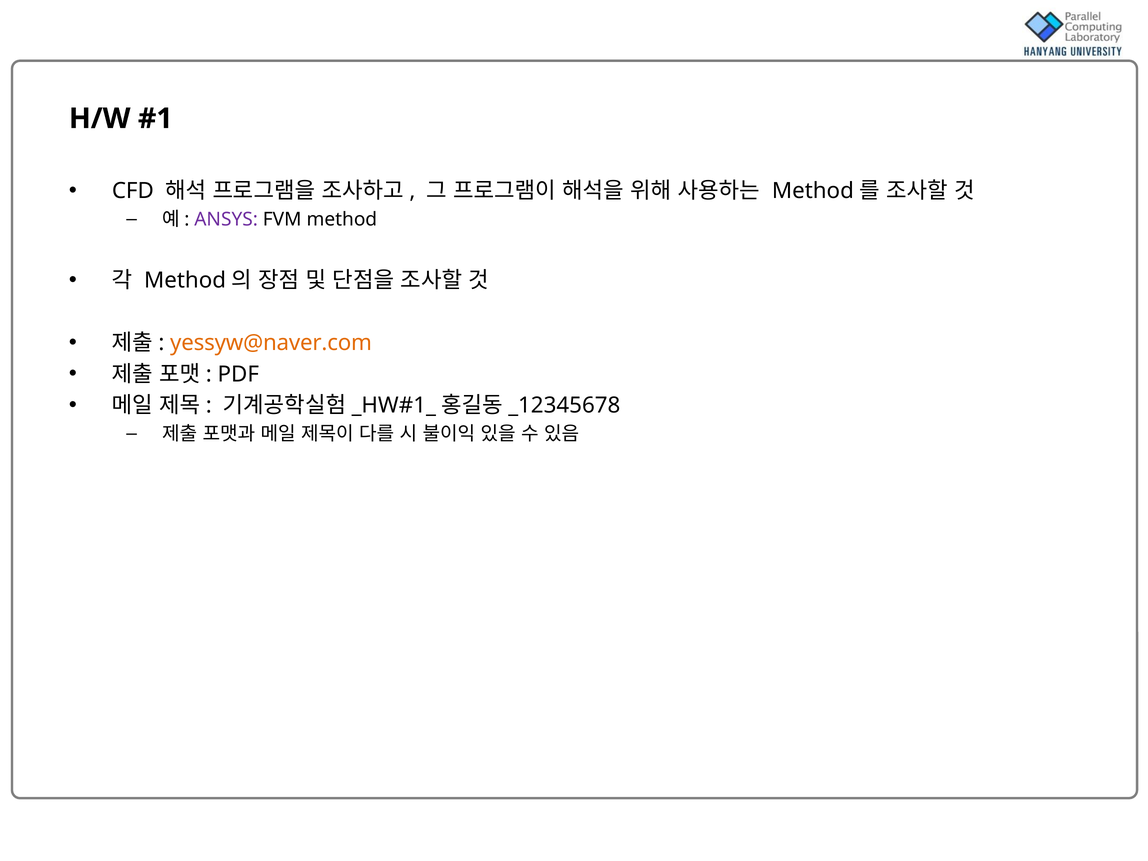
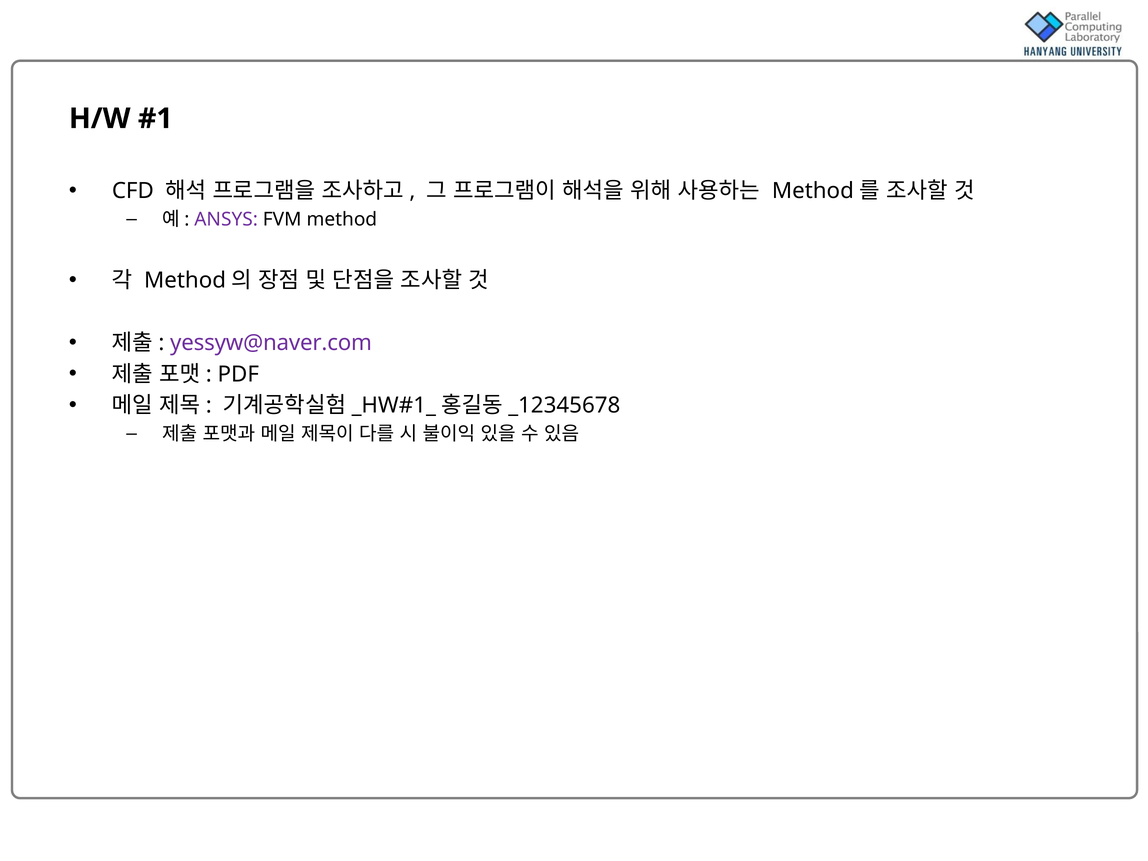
yessyw@naver.com colour: orange -> purple
